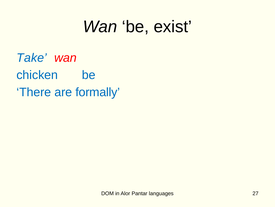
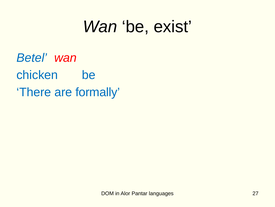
Take: Take -> Betel
